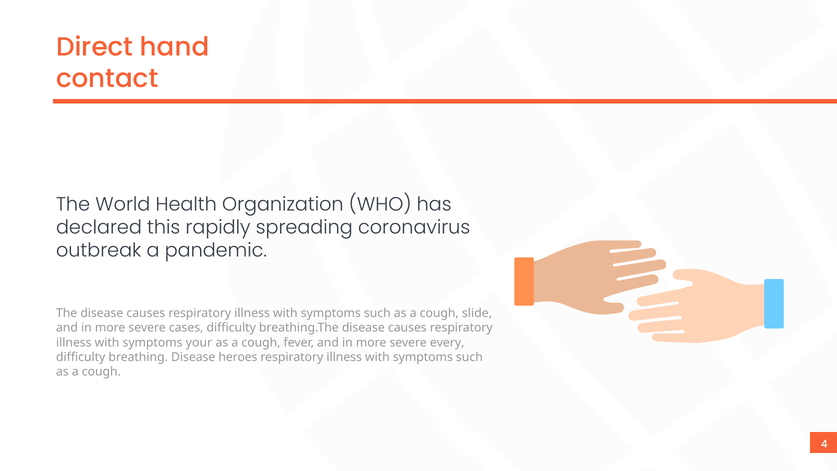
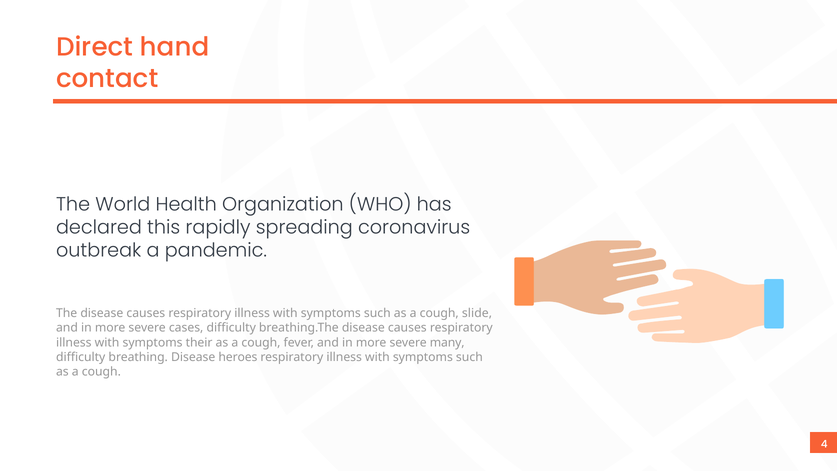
your: your -> their
every: every -> many
